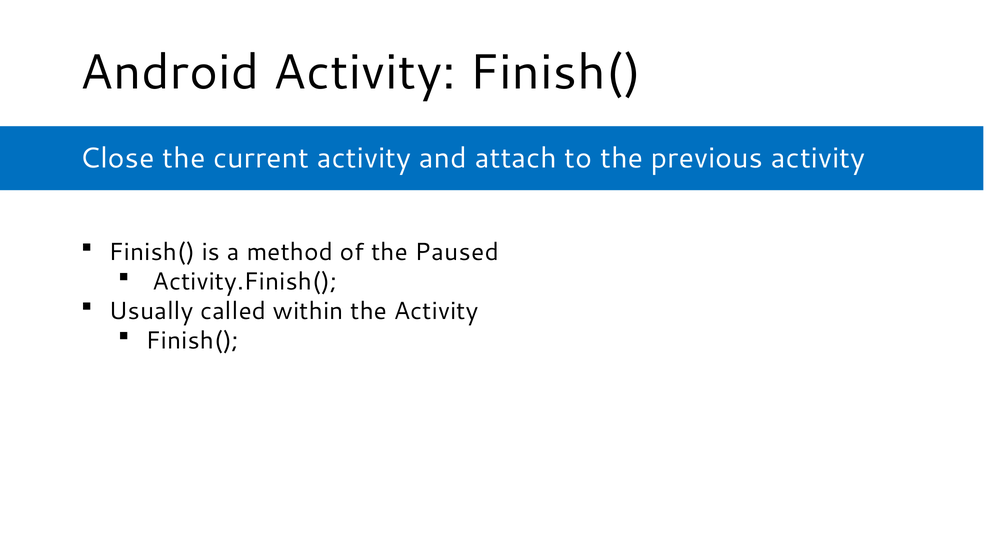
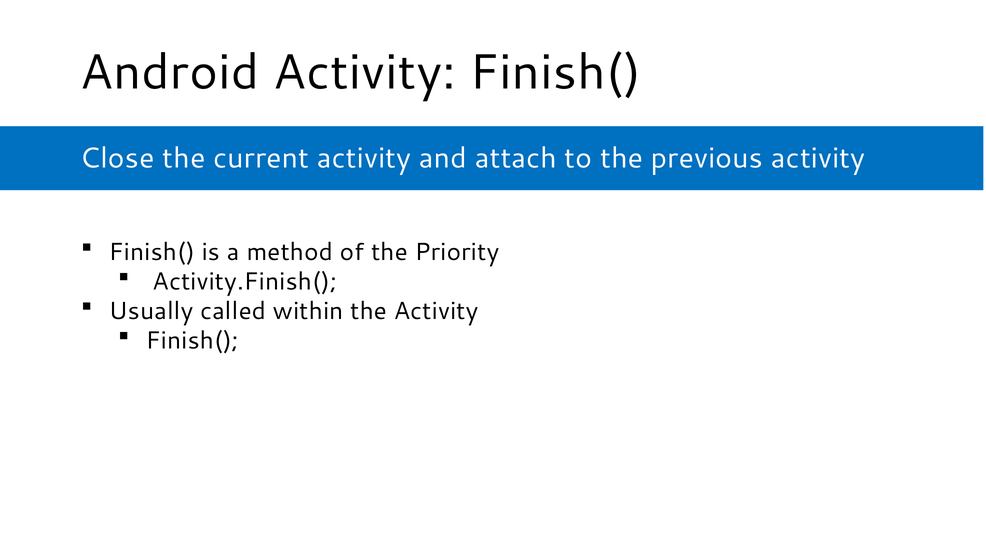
Paused: Paused -> Priority
